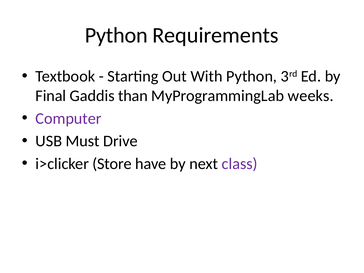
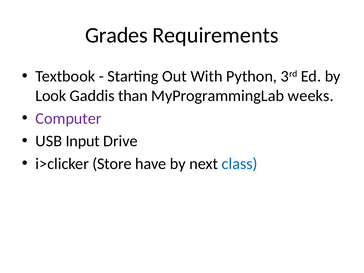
Python at (116, 35): Python -> Grades
Final: Final -> Look
Must: Must -> Input
class colour: purple -> blue
